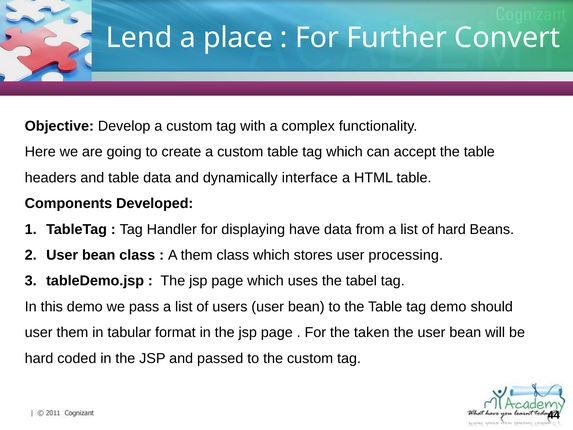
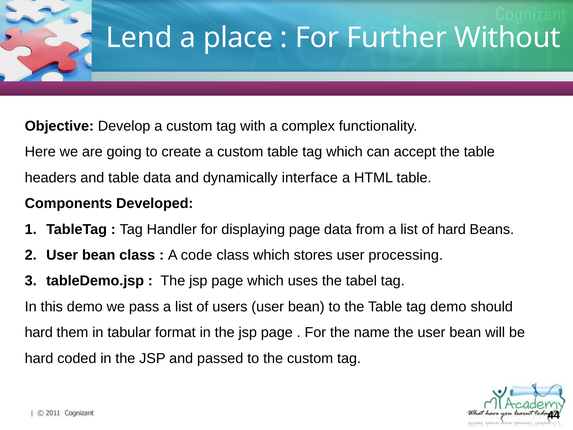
Convert: Convert -> Without
displaying have: have -> page
A them: them -> code
user at (39, 332): user -> hard
taken: taken -> name
